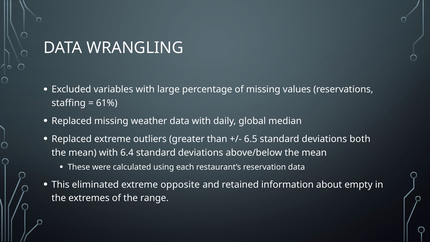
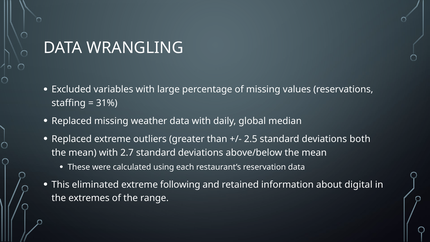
61%: 61% -> 31%
6.5: 6.5 -> 2.5
6.4: 6.4 -> 2.7
opposite: opposite -> following
empty: empty -> digital
